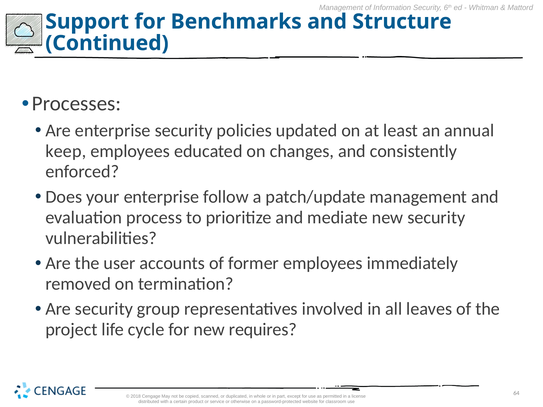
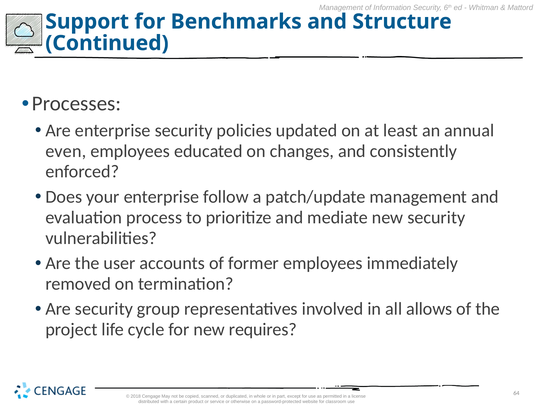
keep: keep -> even
leaves: leaves -> allows
